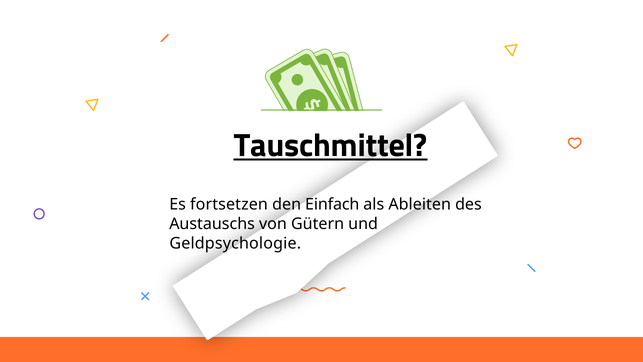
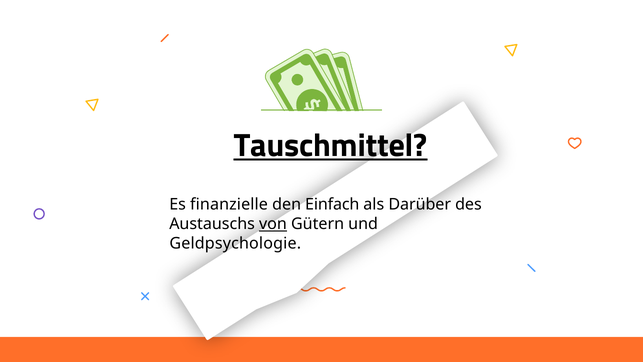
fortsetzen: fortsetzen -> finanzielle
Ableiten: Ableiten -> Darüber
von underline: none -> present
